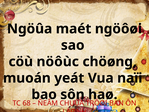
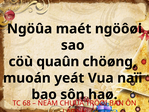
nöôùc: nöôùc -> quaûn
